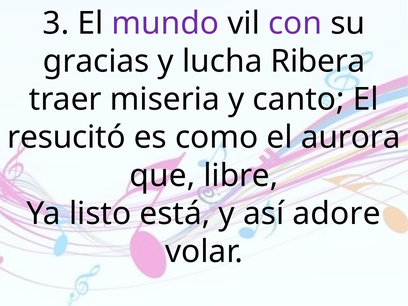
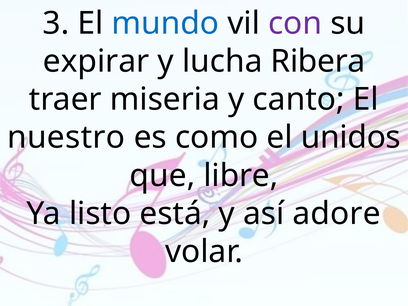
mundo colour: purple -> blue
gracias: gracias -> expirar
resucitó: resucitó -> nuestro
aurora: aurora -> unidos
